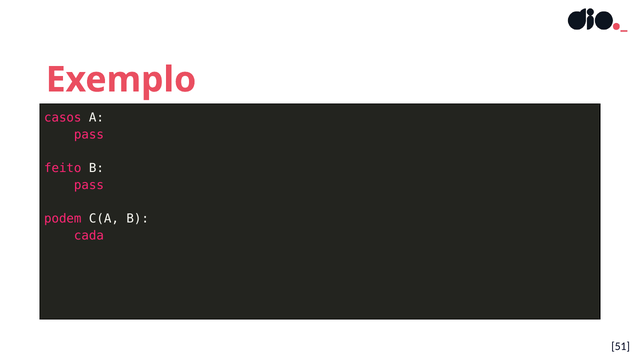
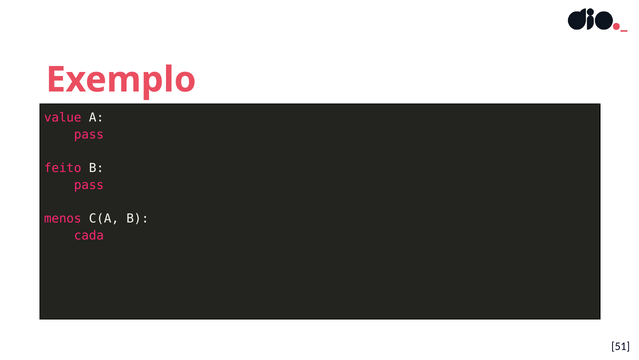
casos: casos -> value
podem: podem -> menos
